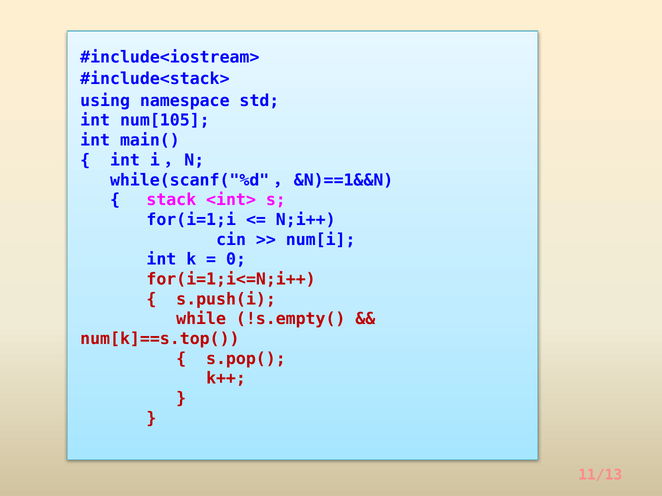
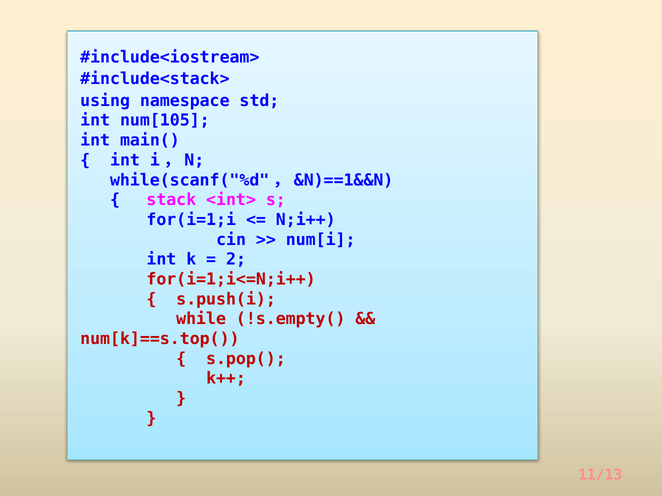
0: 0 -> 2
